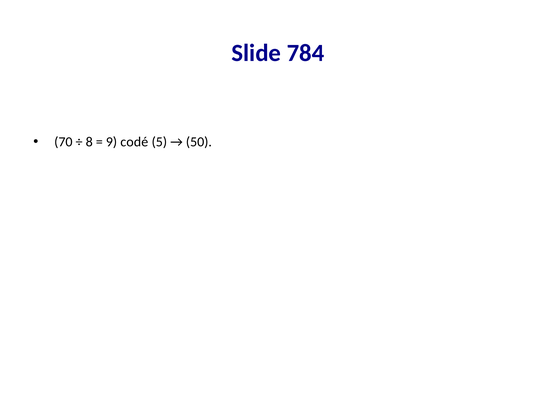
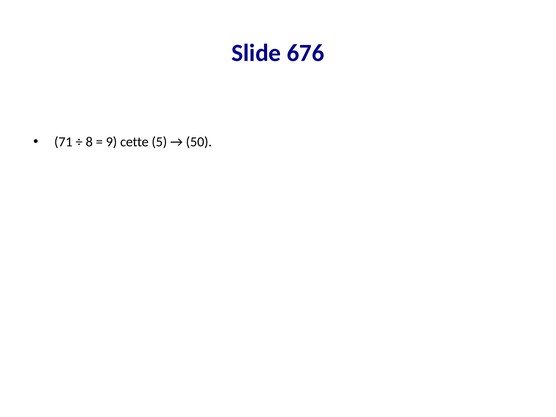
784: 784 -> 676
70: 70 -> 71
codé: codé -> cette
